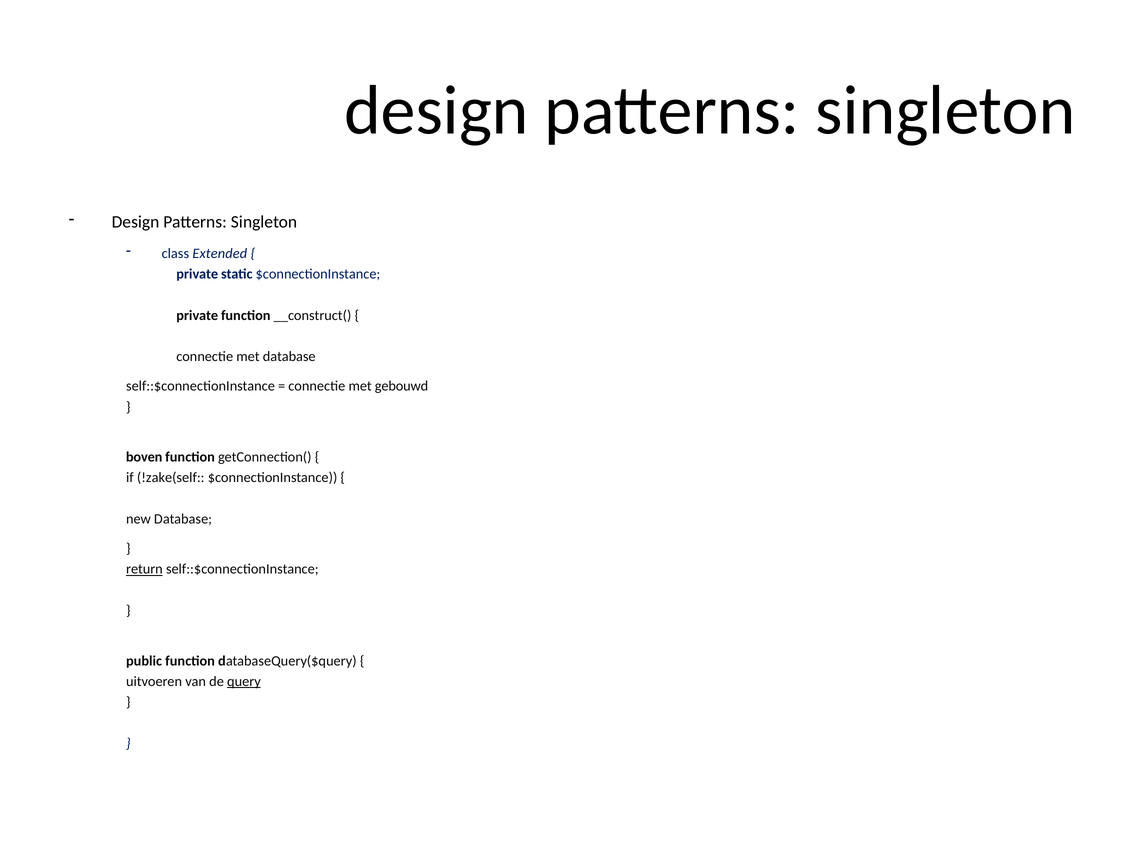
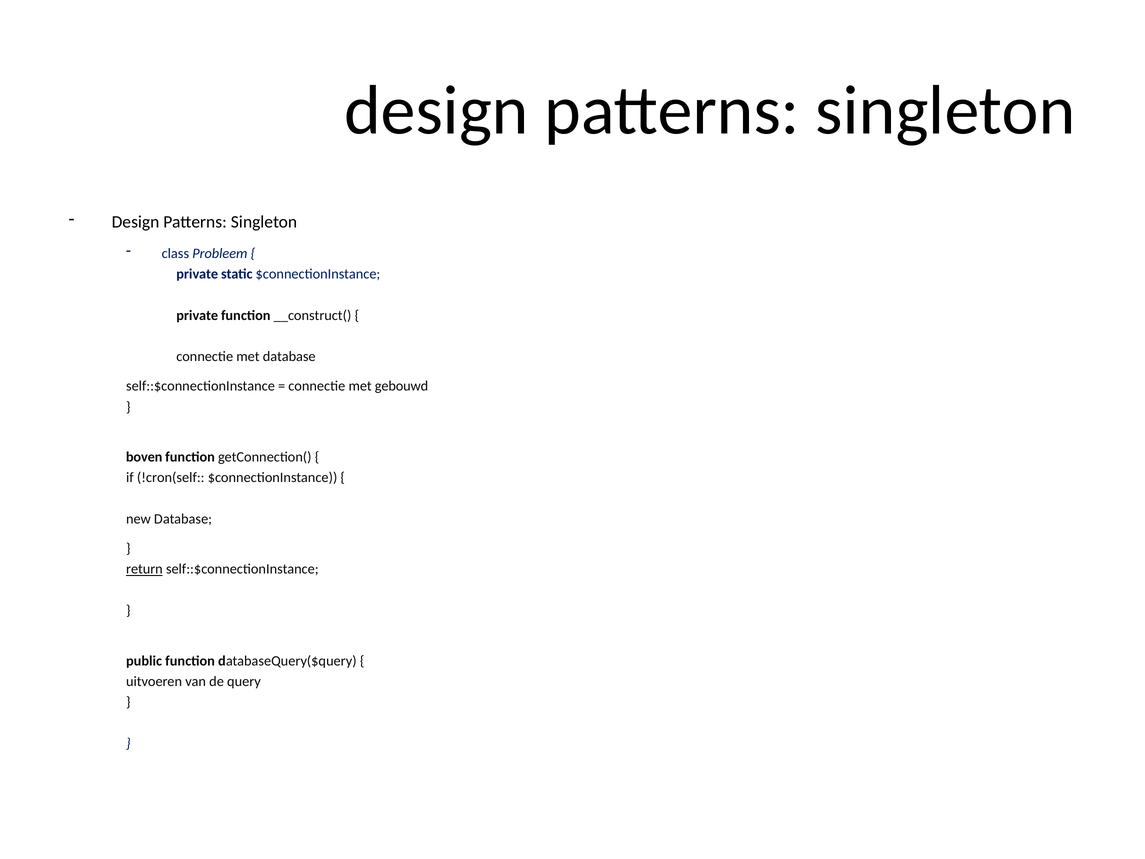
Extended: Extended -> Probleem
!zake(self: !zake(self -> !cron(self
query underline: present -> none
